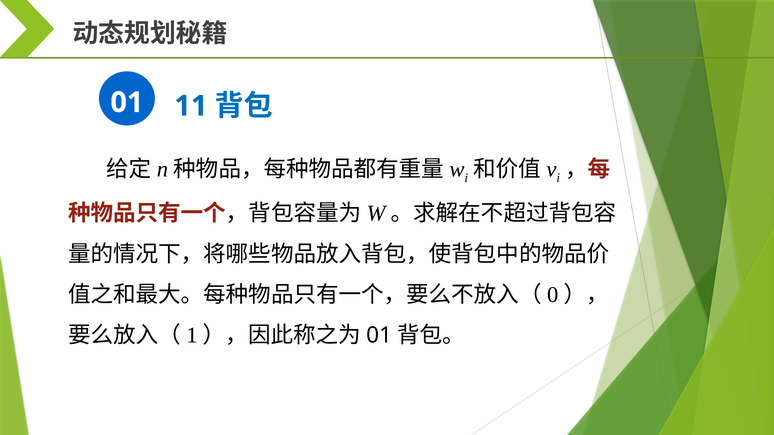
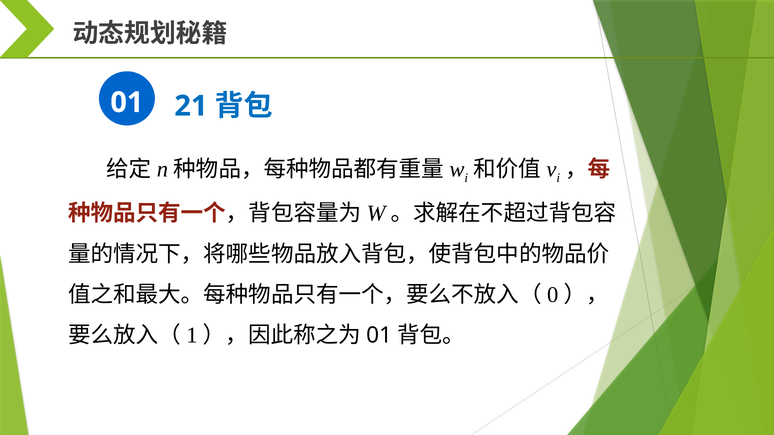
11: 11 -> 21
